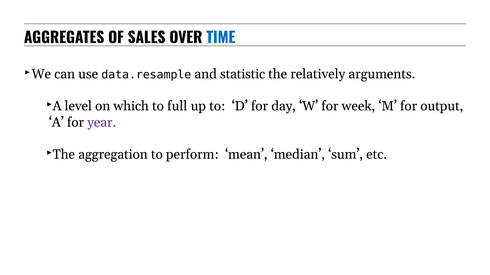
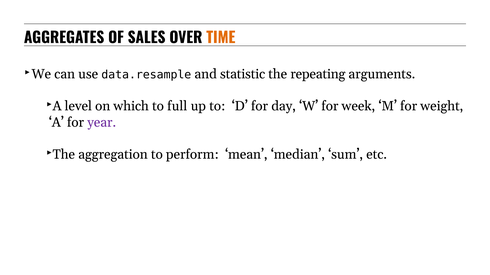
TIME colour: blue -> orange
relatively: relatively -> repeating
output: output -> weight
